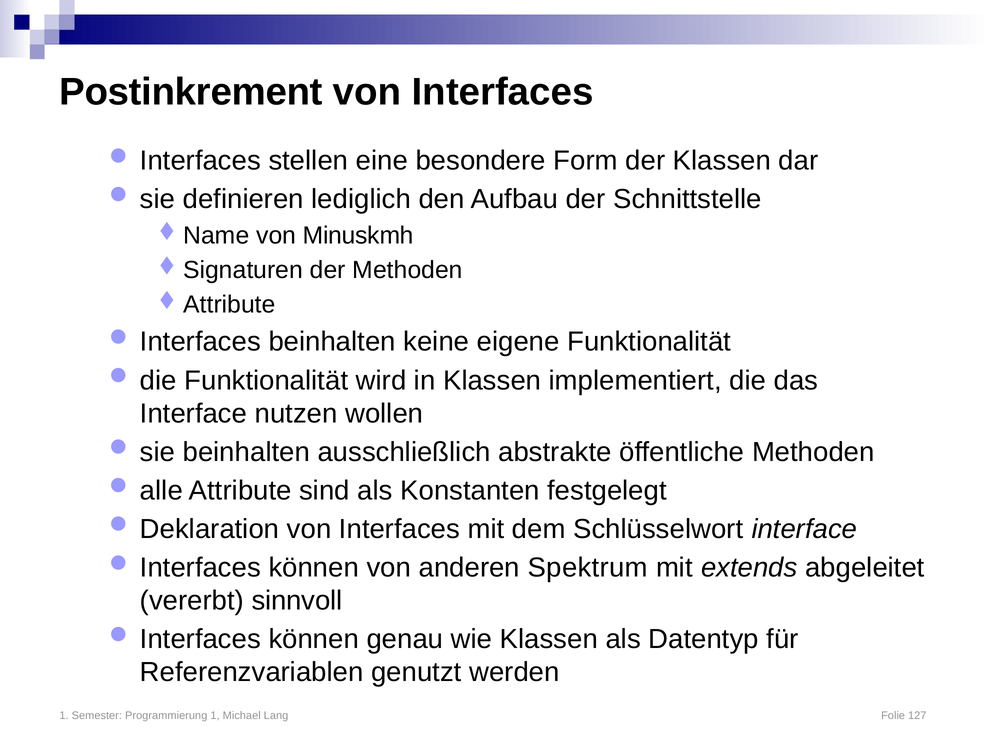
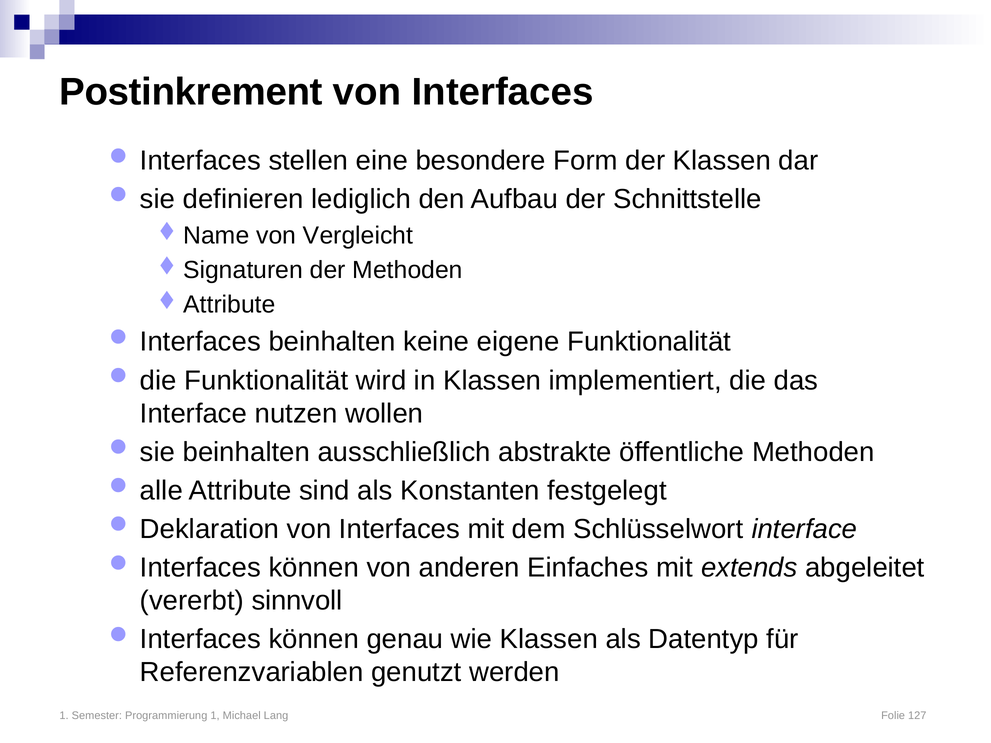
Minuskmh: Minuskmh -> Vergleicht
Spektrum: Spektrum -> Einfaches
